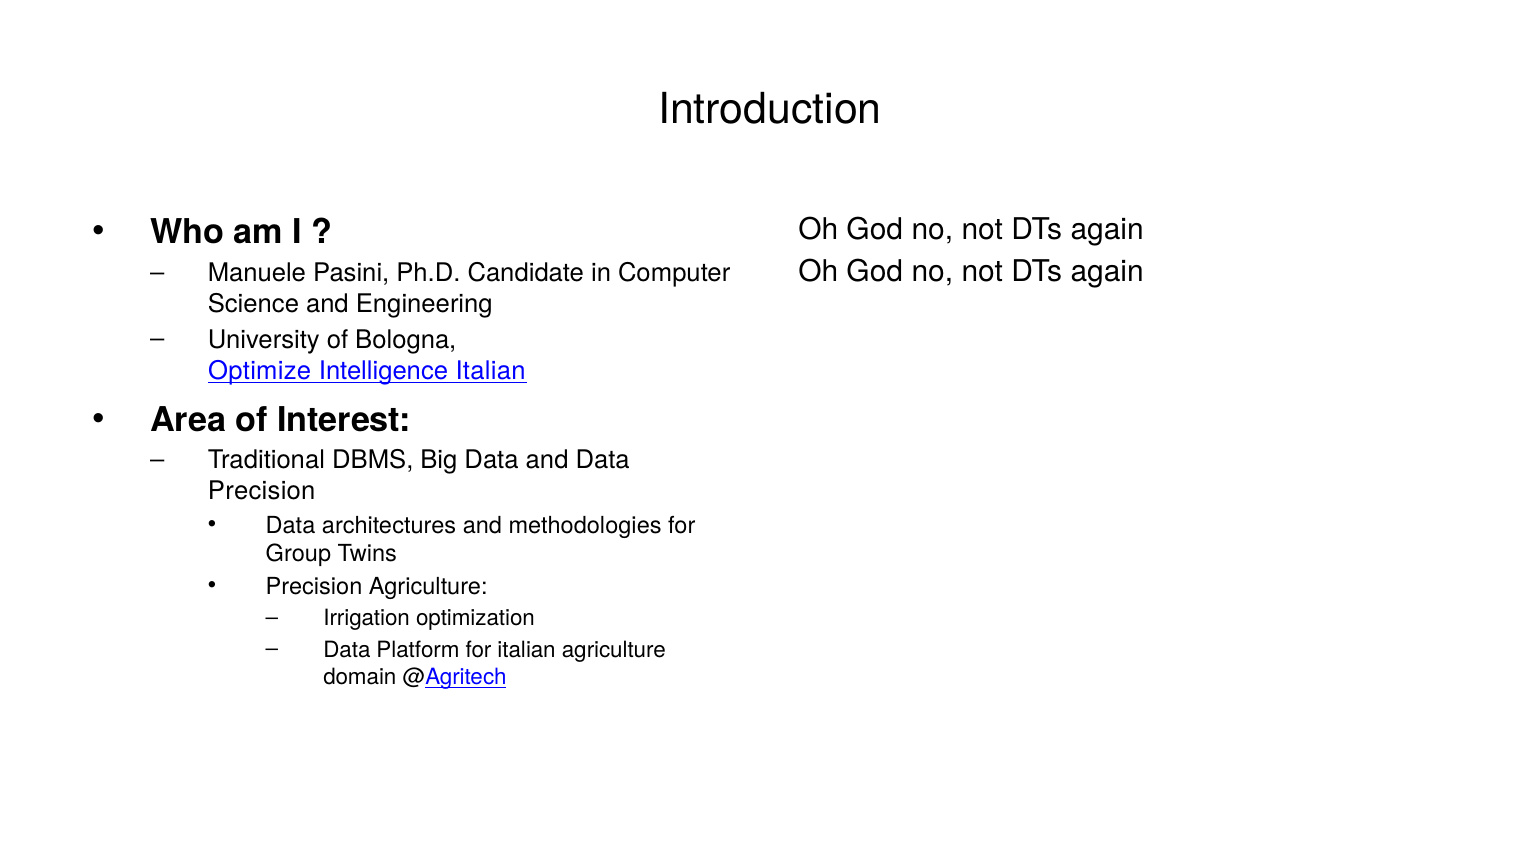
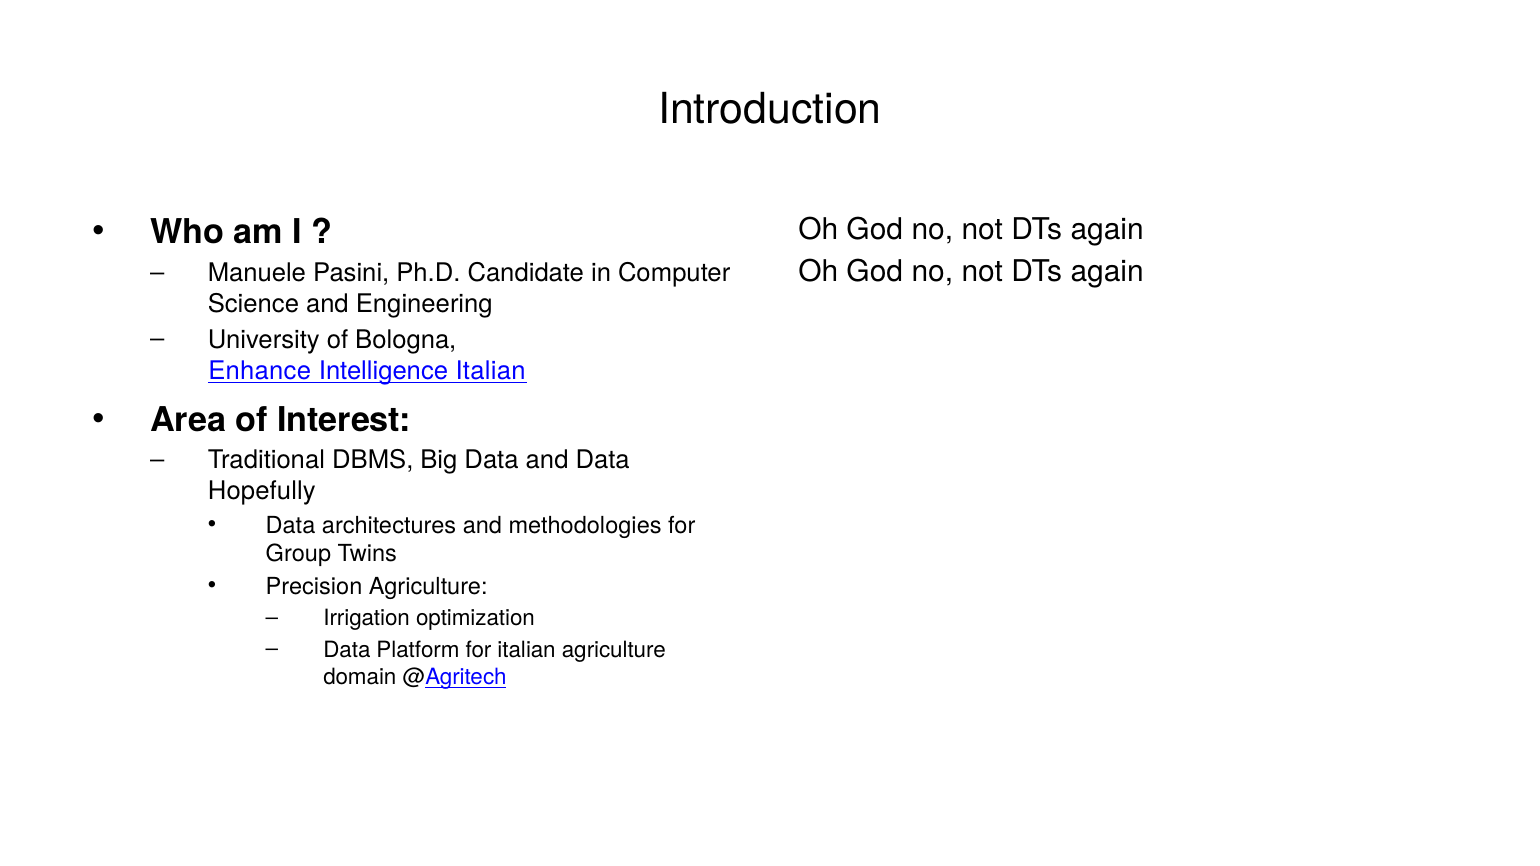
Optimize: Optimize -> Enhance
Precision at (262, 491): Precision -> Hopefully
